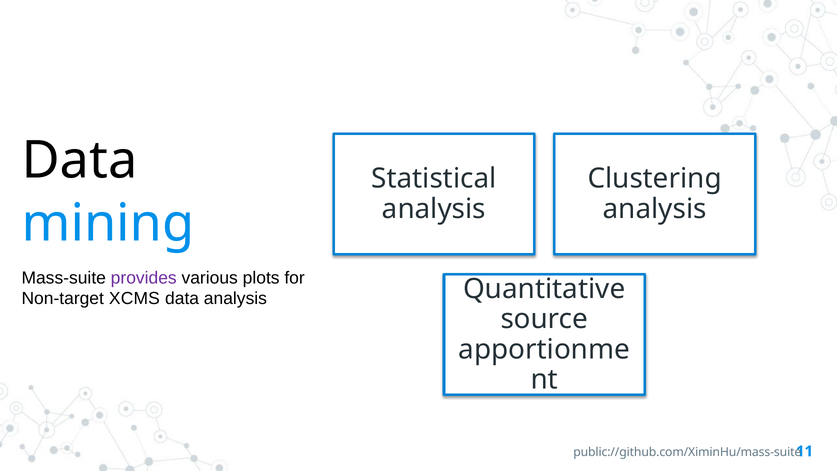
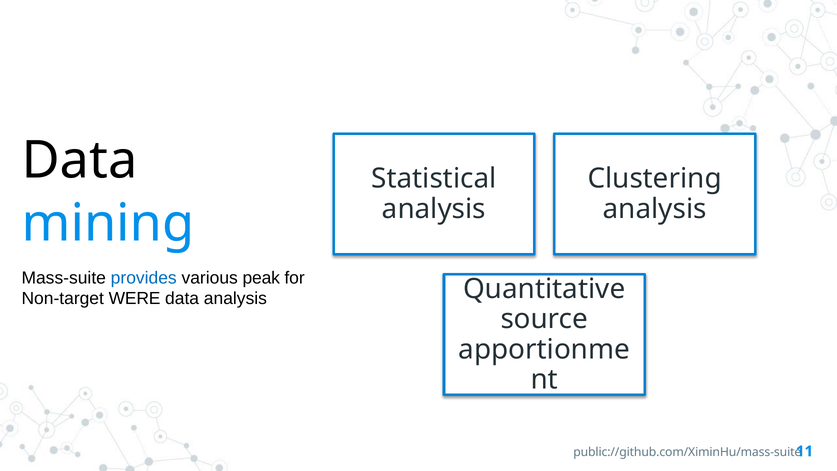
provides colour: purple -> blue
plots: plots -> peak
XCMS: XCMS -> WERE
